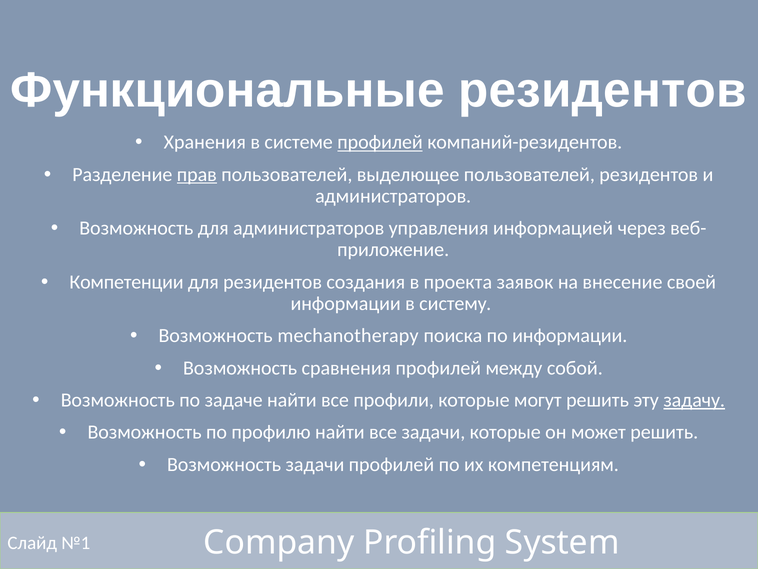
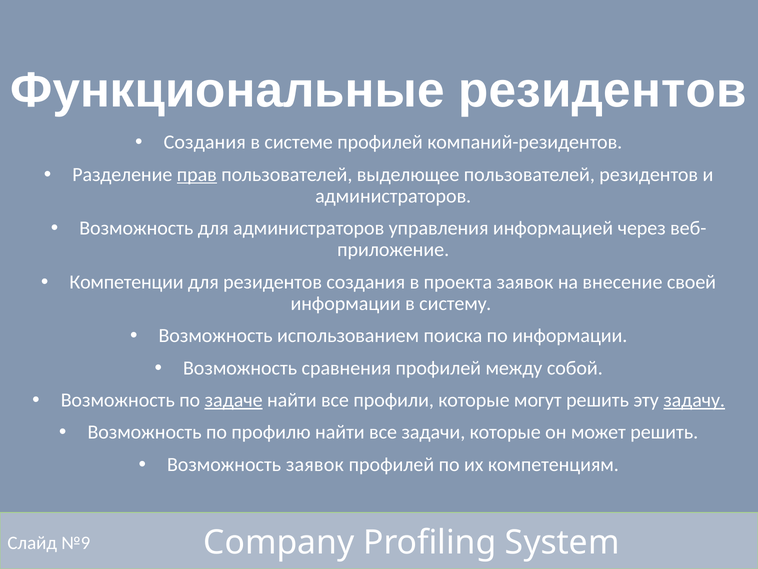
Хранения at (205, 142): Хранения -> Создания
профилей at (380, 142) underline: present -> none
mechanotherapy: mechanotherapy -> использованием
задаче underline: none -> present
Возможность задачи: задачи -> заявок
№1: №1 -> №9
